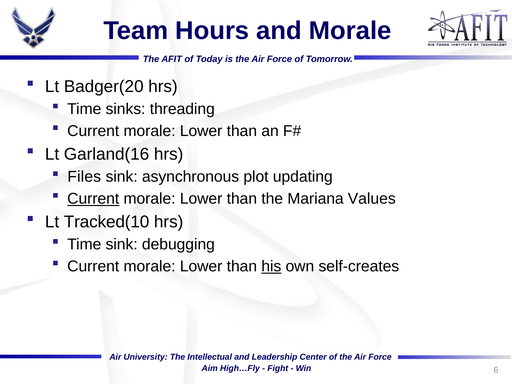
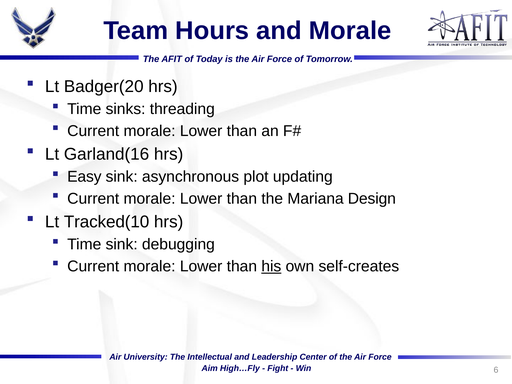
Files: Files -> Easy
Current at (93, 199) underline: present -> none
Values: Values -> Design
